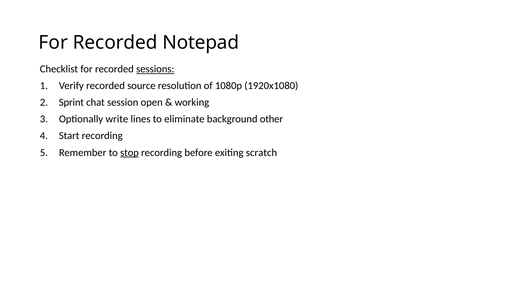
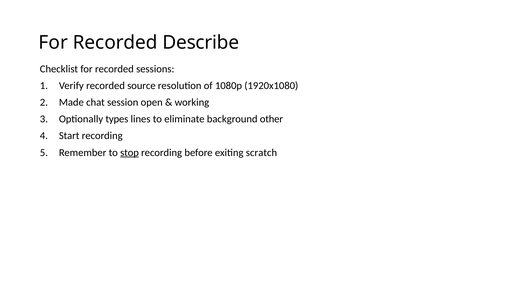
Notepad: Notepad -> Describe
sessions underline: present -> none
Sprint: Sprint -> Made
write: write -> types
